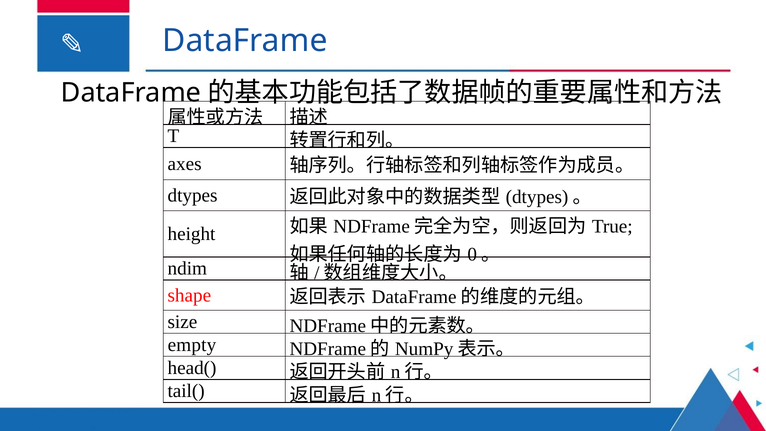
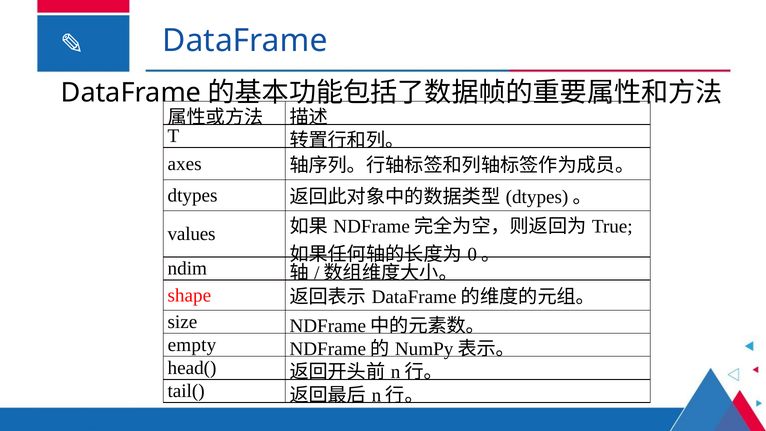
height: height -> values
